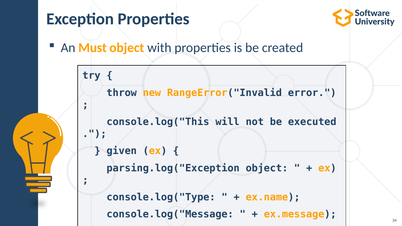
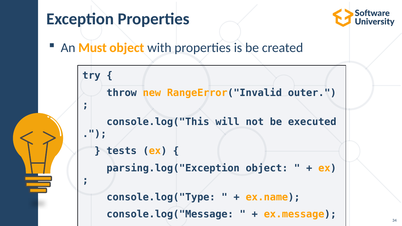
error: error -> outer
given: given -> tests
